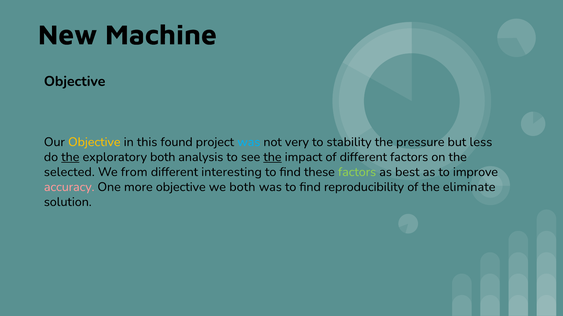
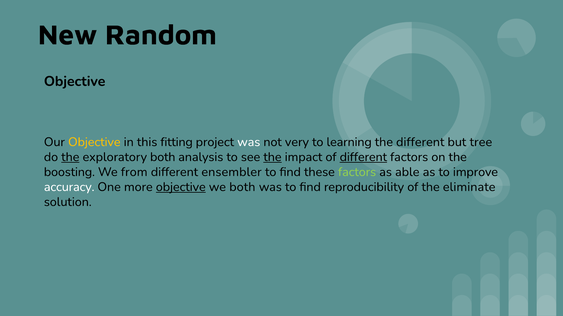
Machine: Machine -> Random
found: found -> fitting
was at (249, 142) colour: light blue -> white
stability: stability -> learning
the pressure: pressure -> different
less: less -> tree
different at (363, 157) underline: none -> present
selected: selected -> boosting
interesting: interesting -> ensembler
best: best -> able
accuracy colour: pink -> white
objective at (181, 187) underline: none -> present
